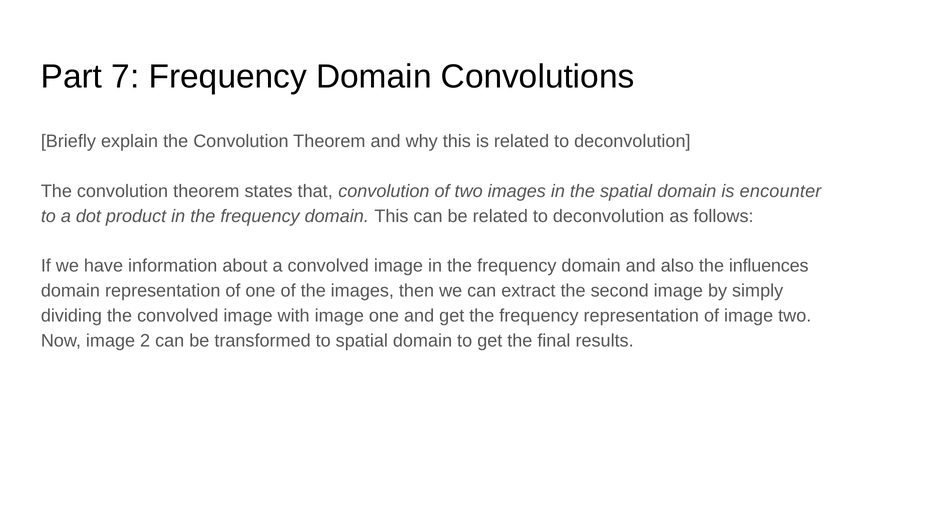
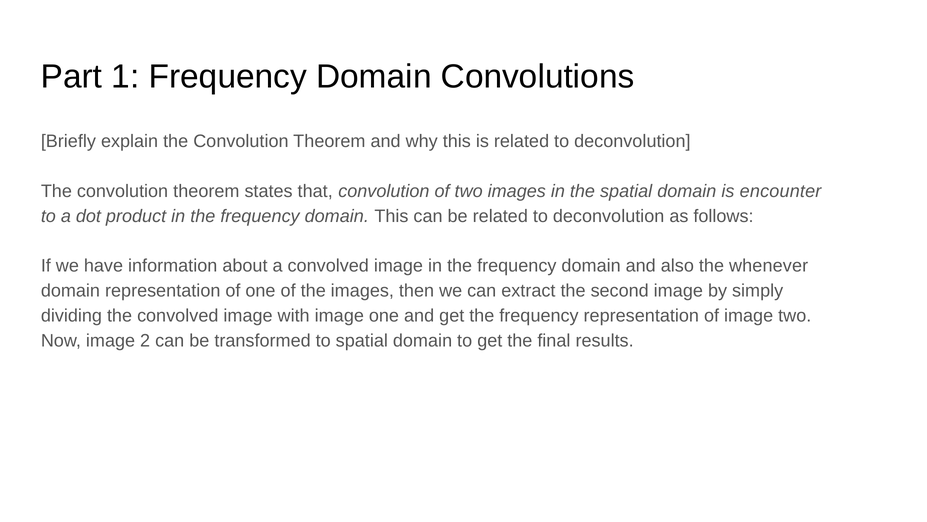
7: 7 -> 1
influences: influences -> whenever
